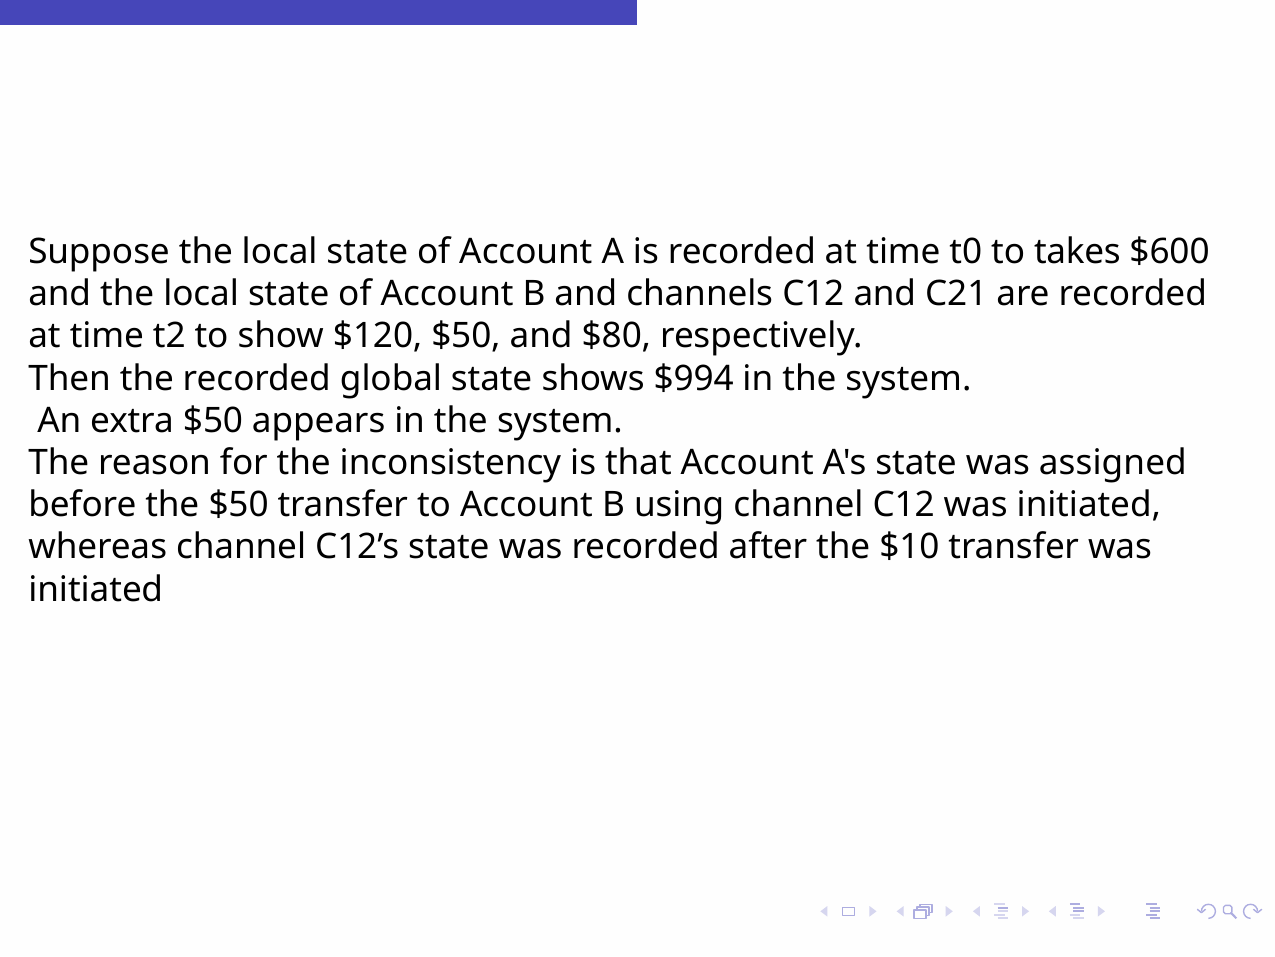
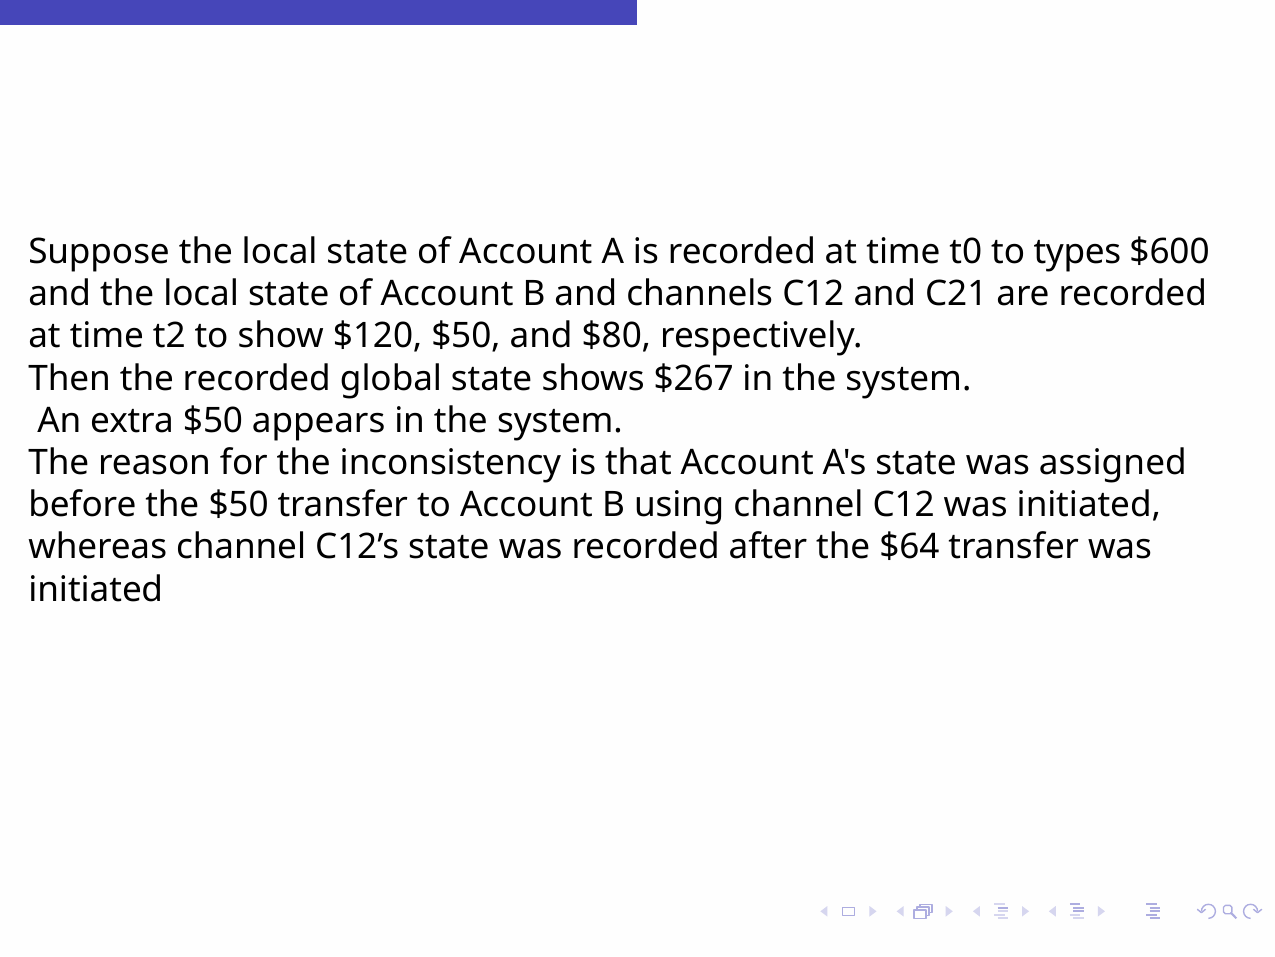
takes: takes -> types
$994: $994 -> $267
$10: $10 -> $64
